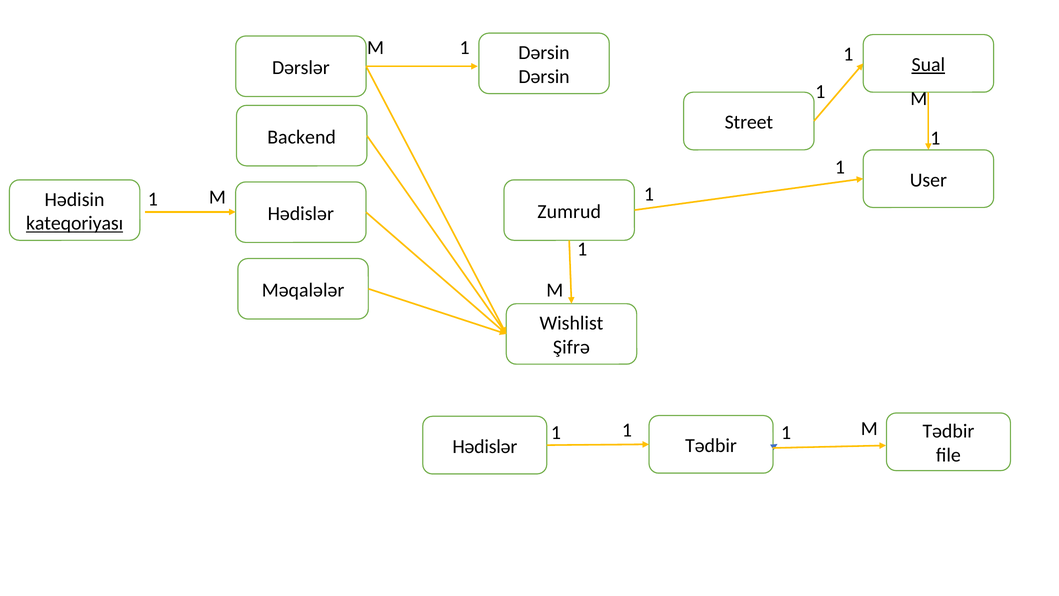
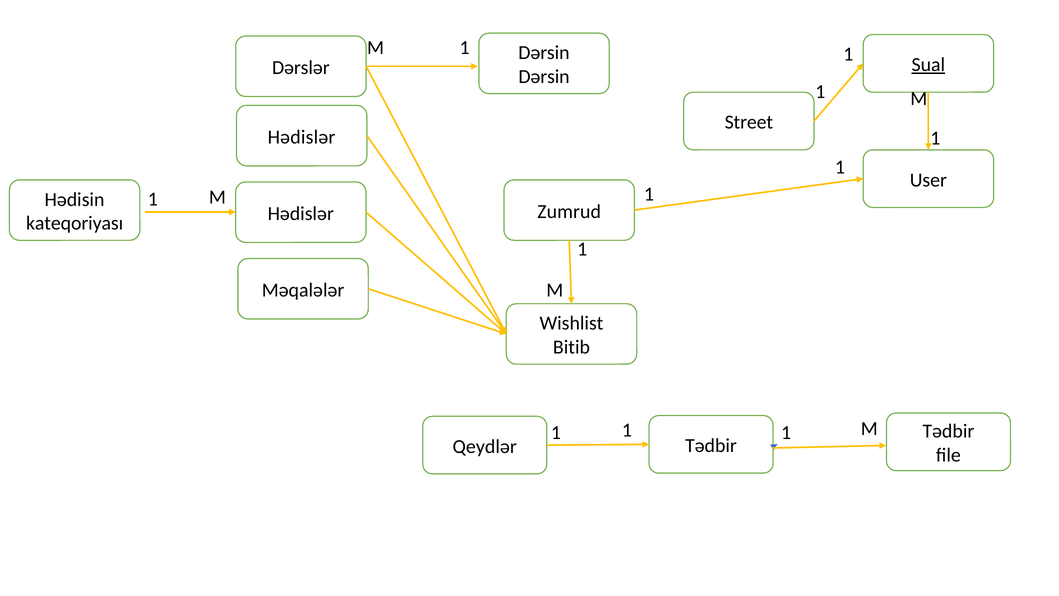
Backend at (302, 137): Backend -> Hədislər
kateqoriyası underline: present -> none
Şifrə: Şifrə -> Bitib
Hədislər at (485, 446): Hədislər -> Qeydlər
